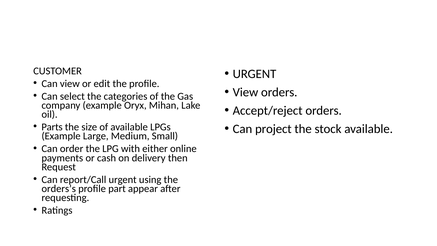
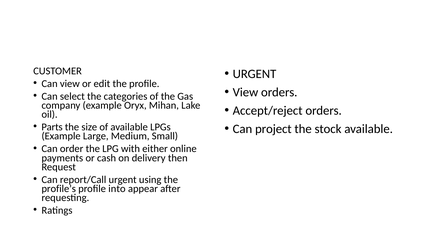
orders’s: orders’s -> profile’s
part: part -> into
